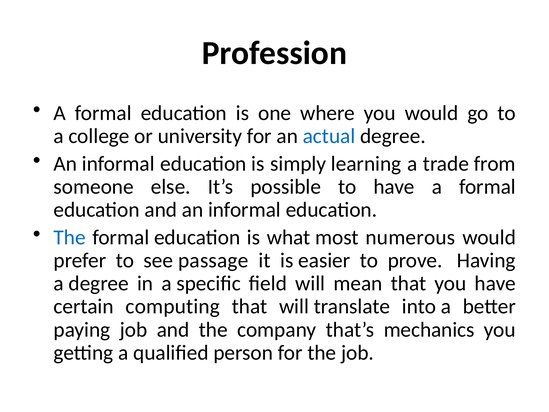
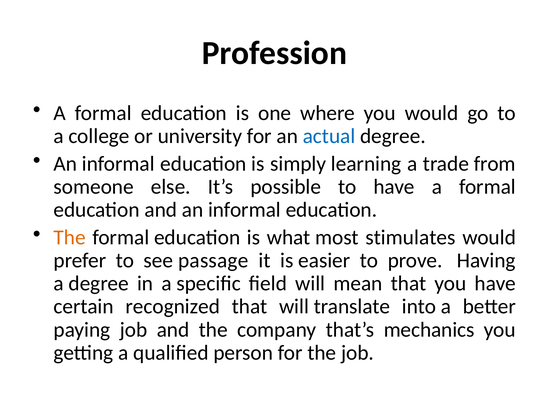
The at (70, 237) colour: blue -> orange
numerous: numerous -> stimulates
computing: computing -> recognized
